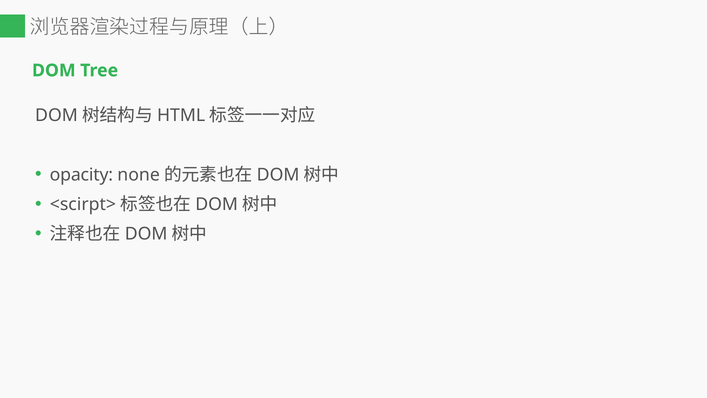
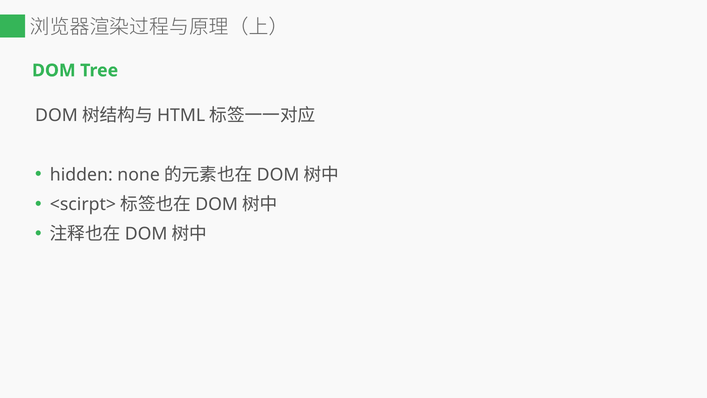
opacity: opacity -> hidden
